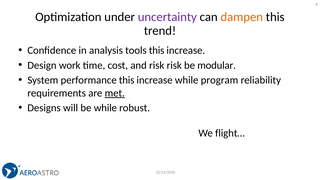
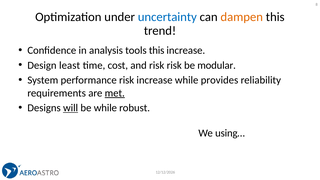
uncertainty colour: purple -> blue
work: work -> least
performance this: this -> risk
program: program -> provides
will underline: none -> present
flight…: flight… -> using…
